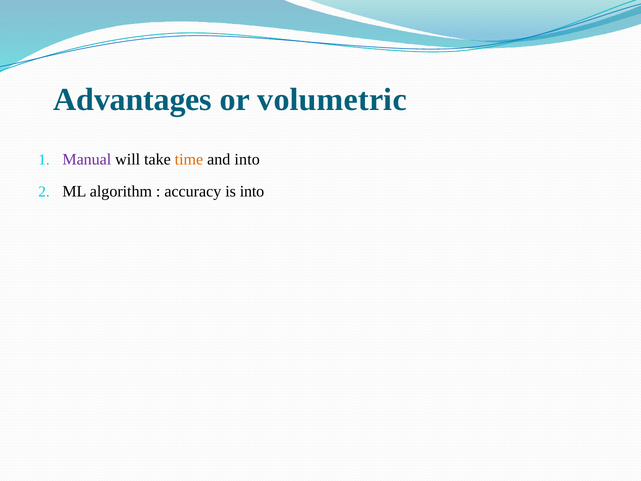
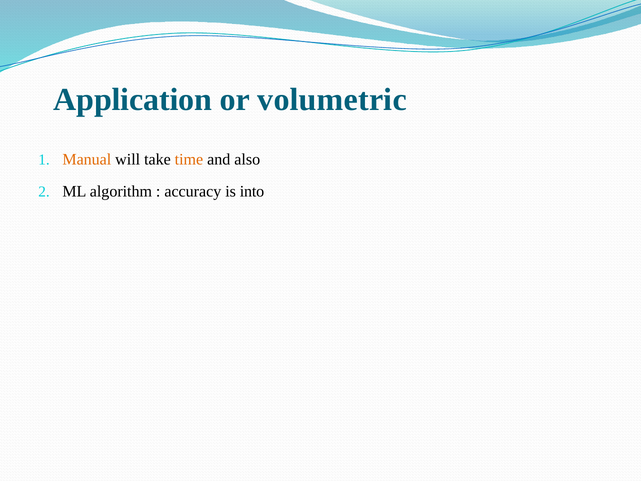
Advantages: Advantages -> Application
Manual colour: purple -> orange
and into: into -> also
